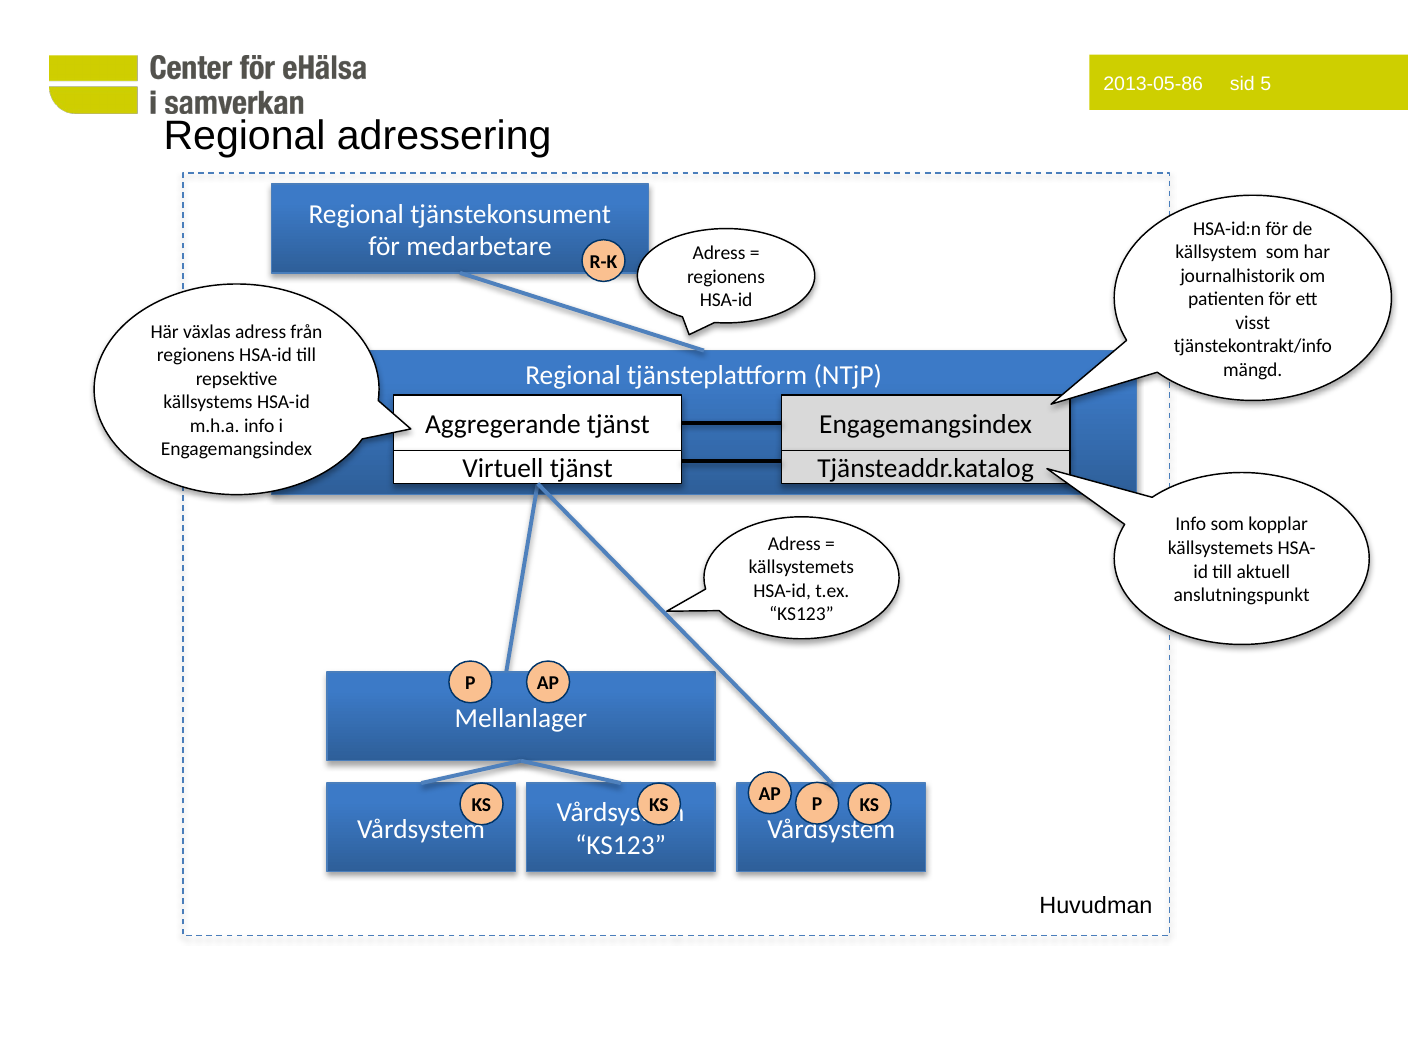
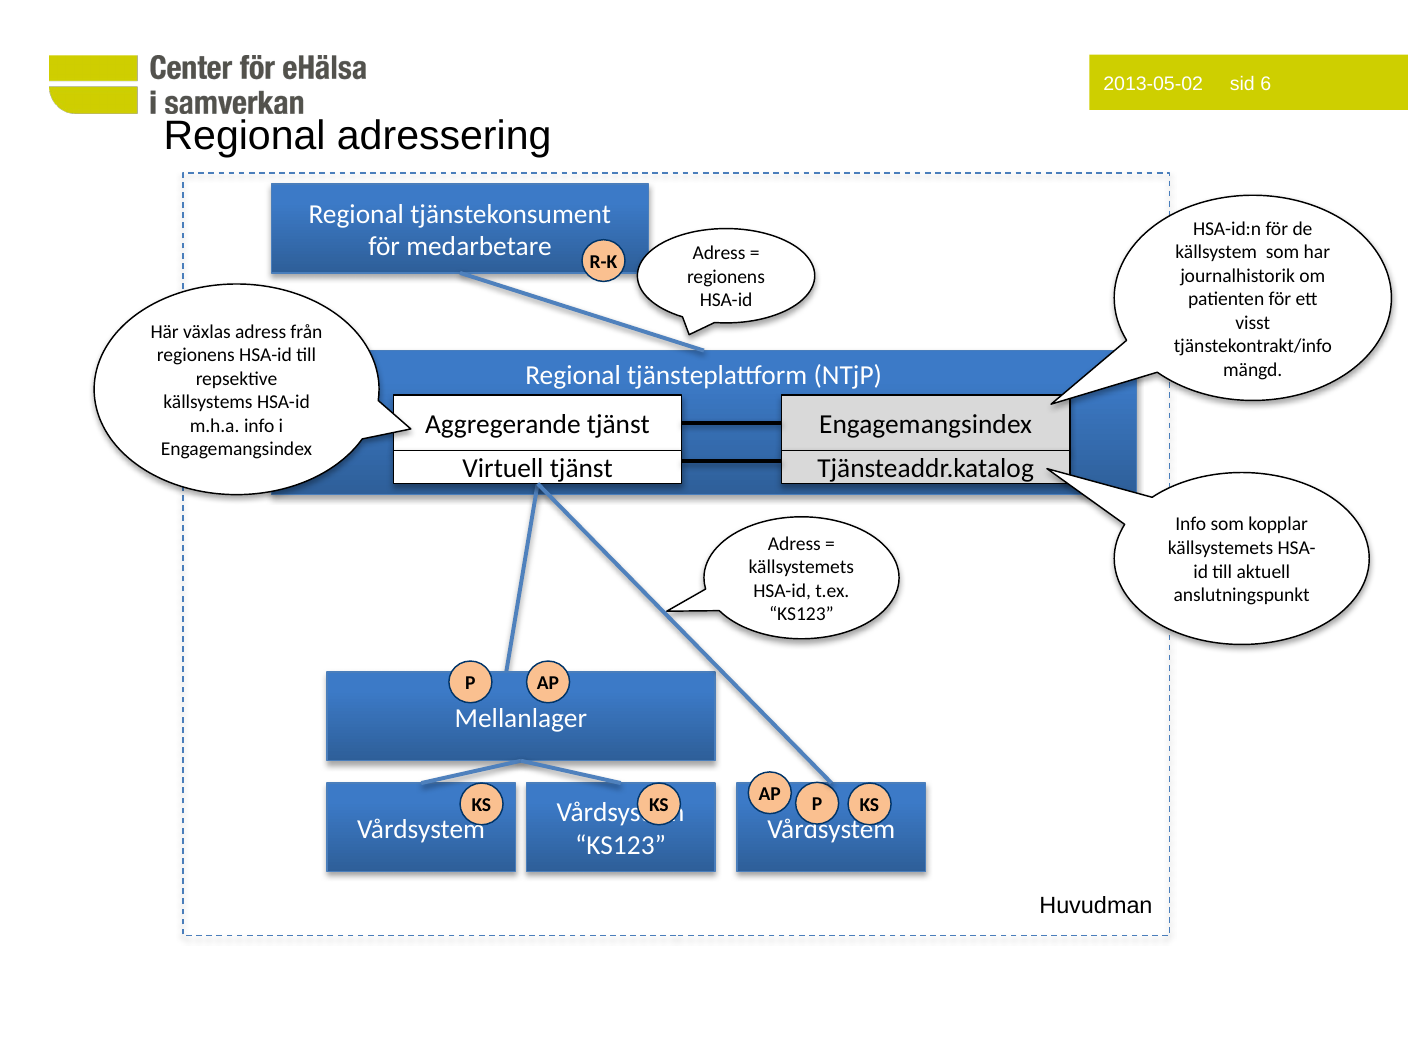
2013-05-86: 2013-05-86 -> 2013-05-02
5: 5 -> 6
